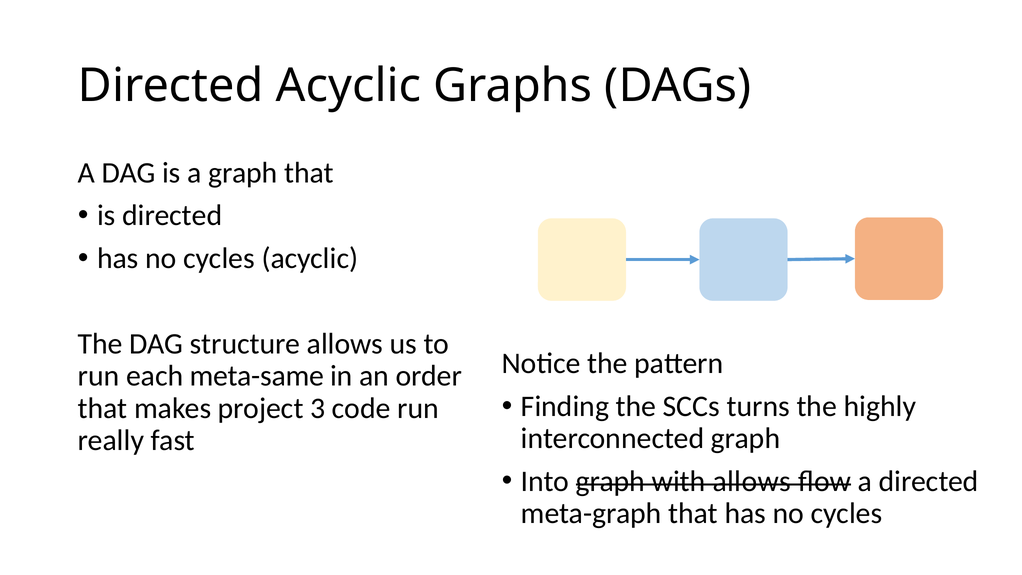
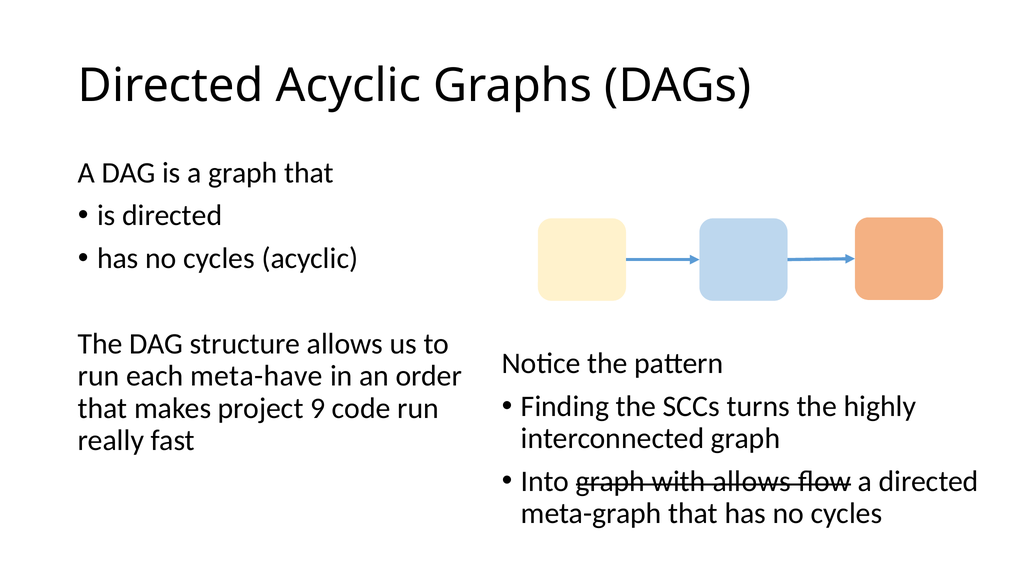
meta-same: meta-same -> meta-have
3: 3 -> 9
